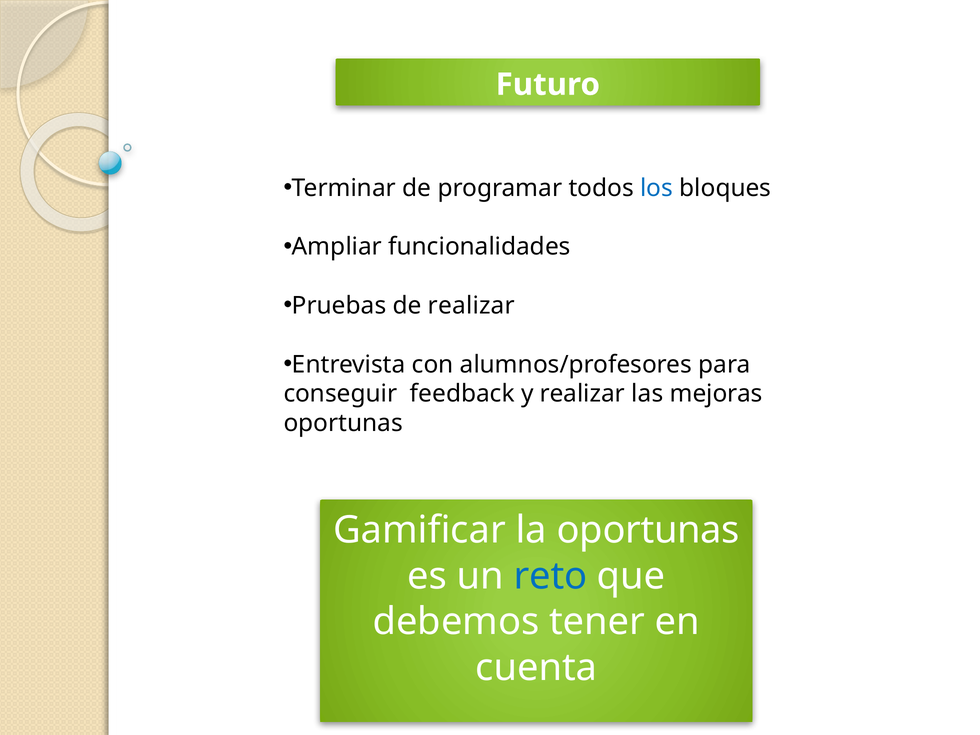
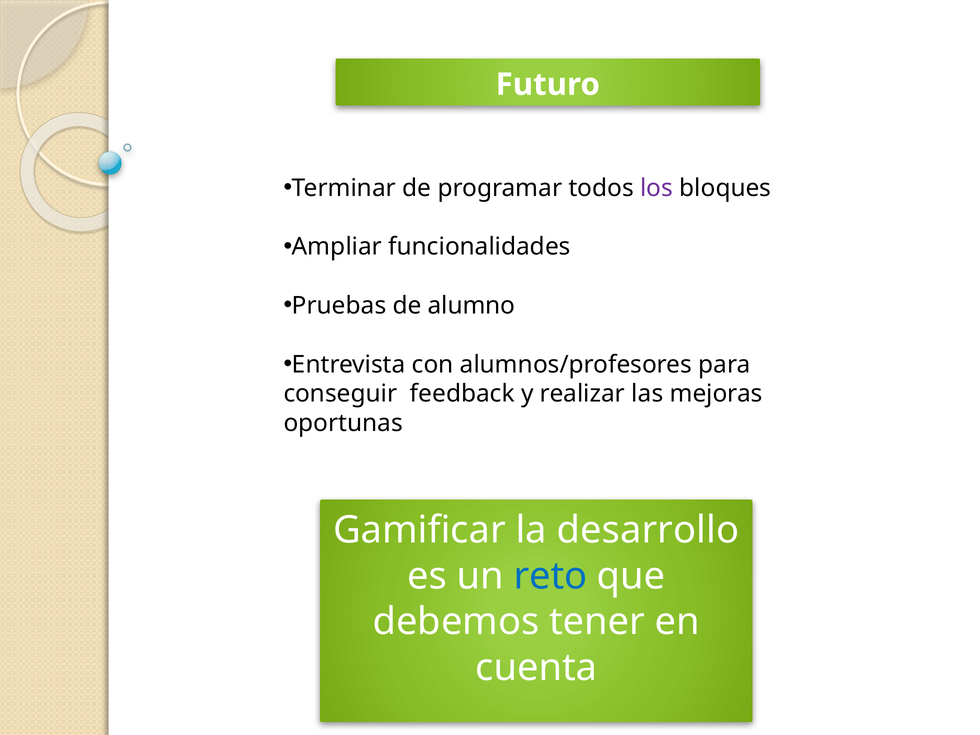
los colour: blue -> purple
de realizar: realizar -> alumno
la oportunas: oportunas -> desarrollo
